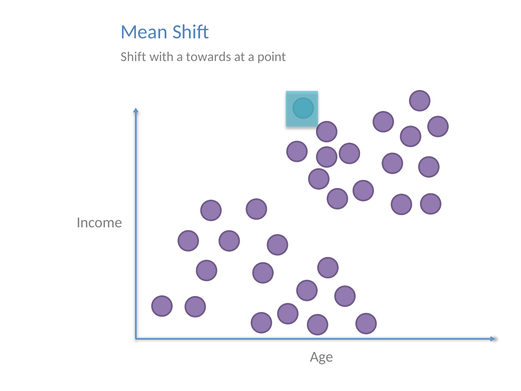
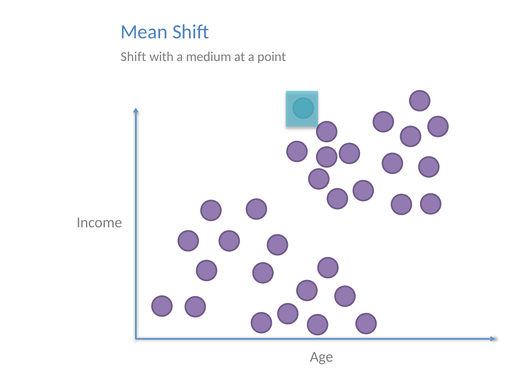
towards: towards -> medium
